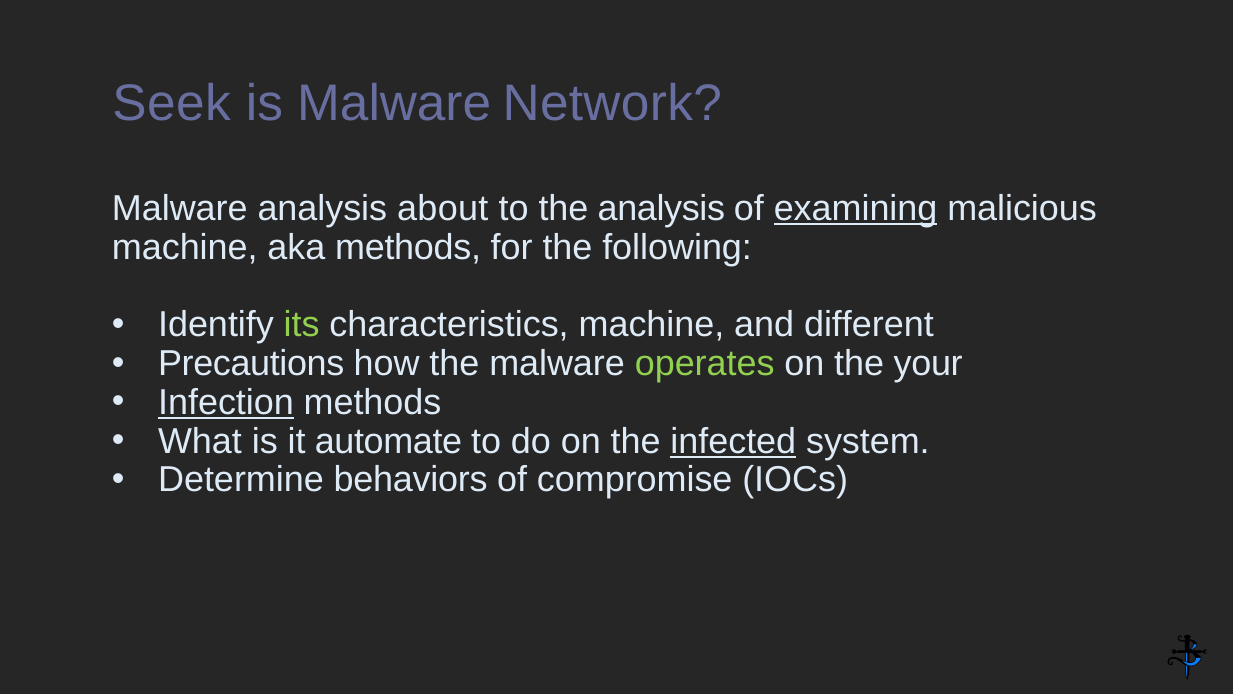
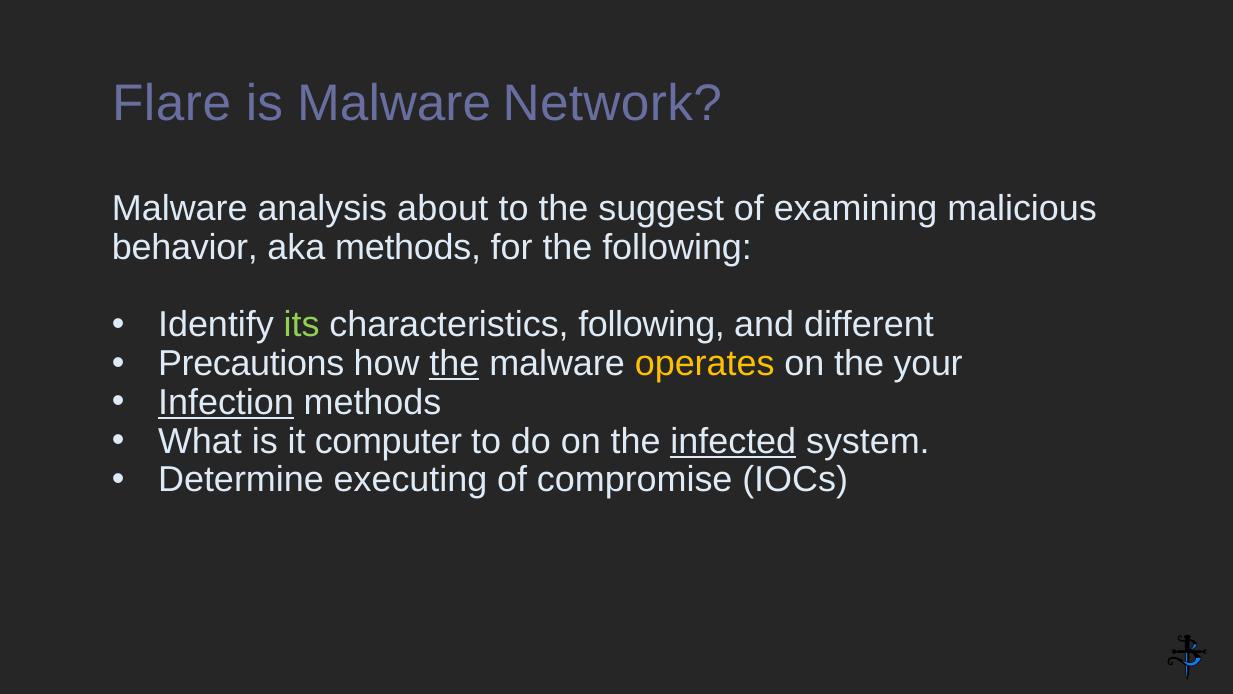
Seek: Seek -> Flare
the analysis: analysis -> suggest
examining underline: present -> none
machine at (185, 247): machine -> behavior
characteristics machine: machine -> following
the at (454, 363) underline: none -> present
operates colour: light green -> yellow
automate: automate -> computer
behaviors: behaviors -> executing
